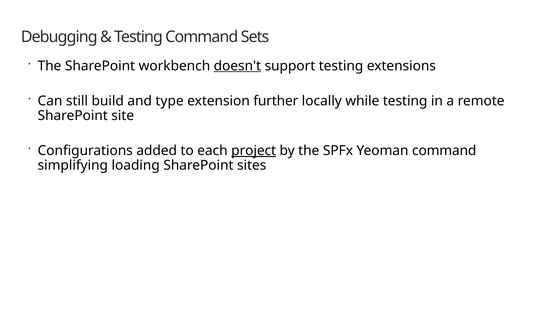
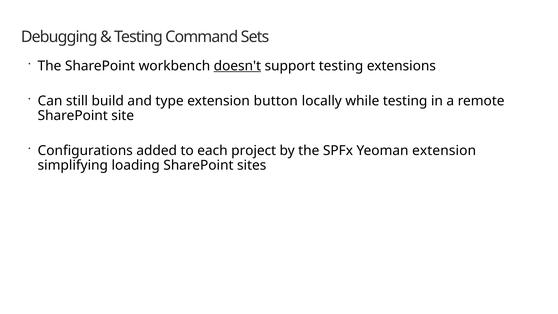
further: further -> button
project underline: present -> none
Yeoman command: command -> extension
